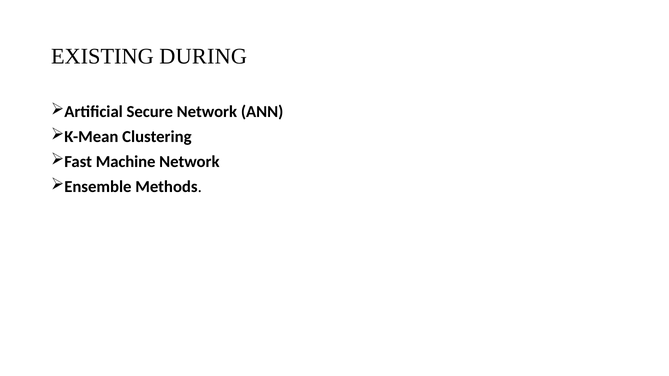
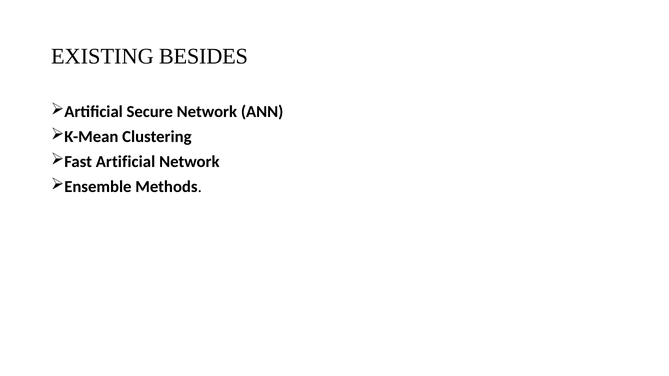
DURING: DURING -> BESIDES
Fast Machine: Machine -> Artificial
